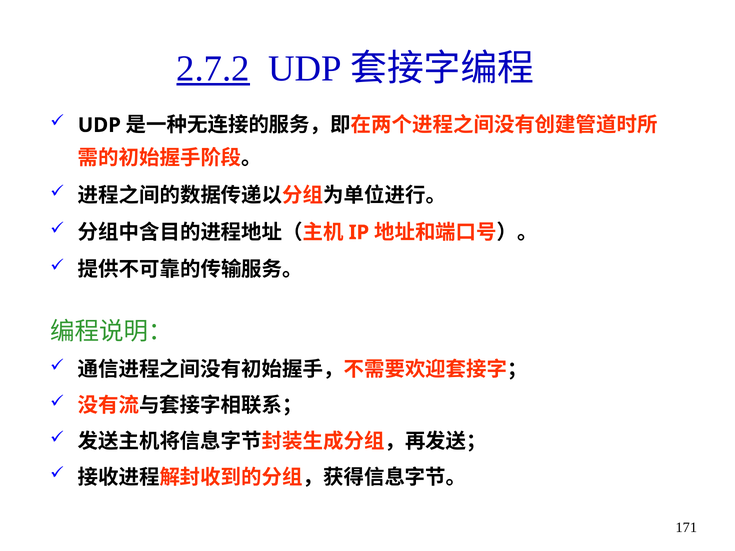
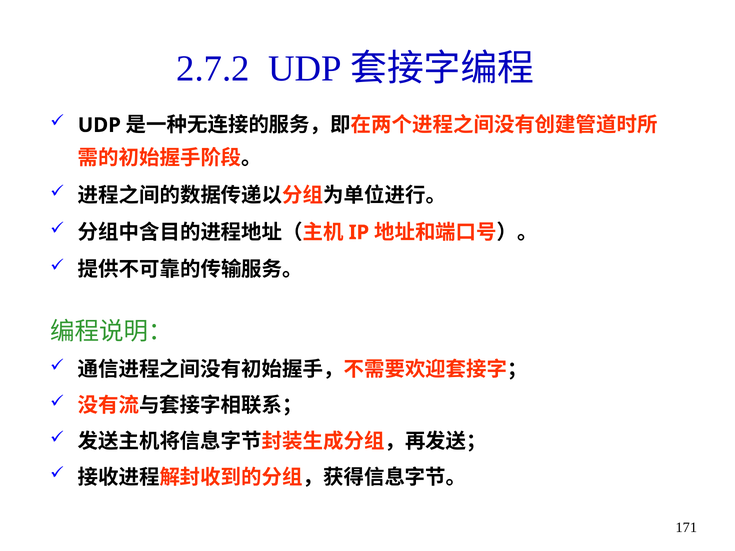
2.7.2 underline: present -> none
